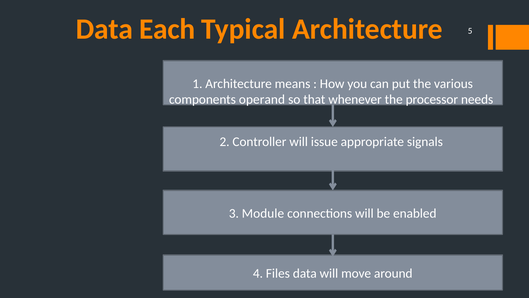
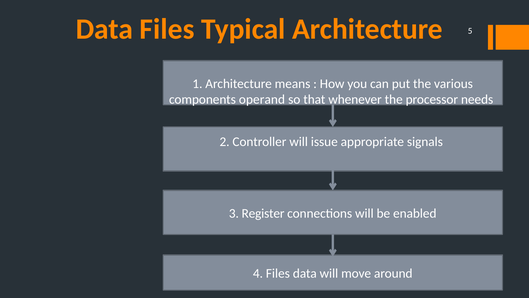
Data Each: Each -> Files
Module: Module -> Register
